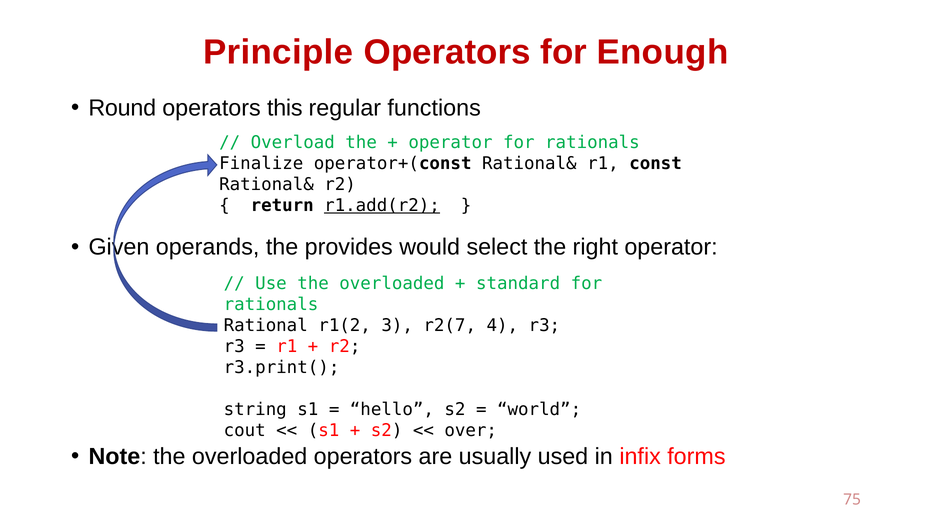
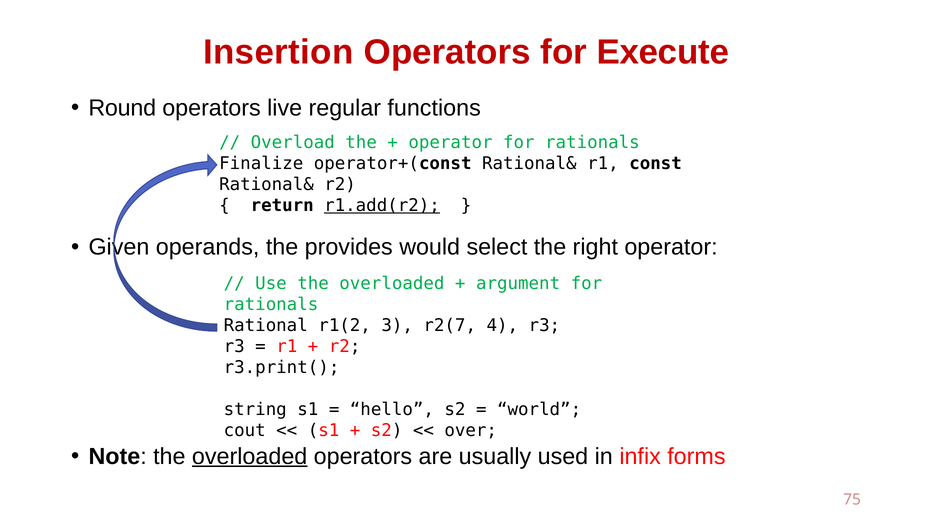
Principle: Principle -> Insertion
Enough: Enough -> Execute
this: this -> live
standard: standard -> argument
overloaded at (250, 457) underline: none -> present
